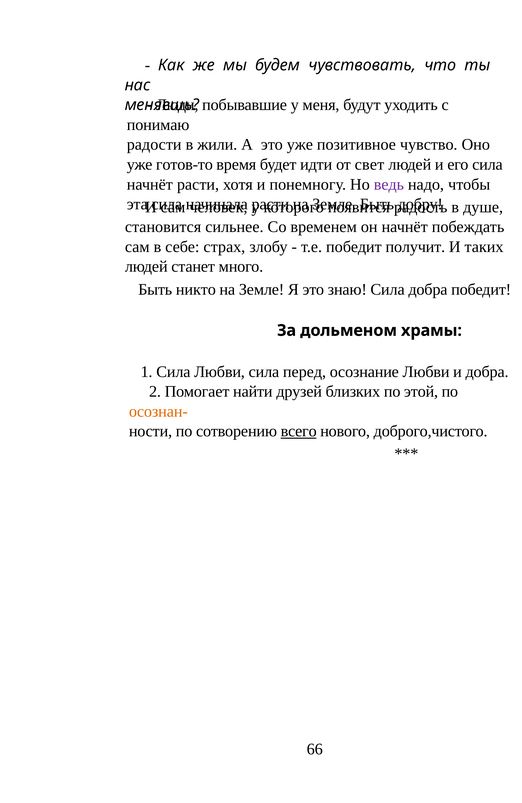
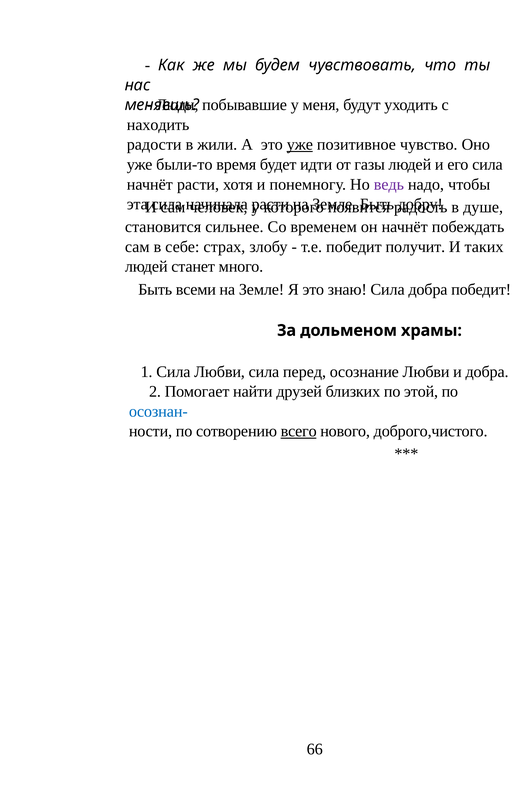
понимаю: понимаю -> находить
уже at (300, 145) underline: none -> present
готов-то: готов-то -> были-то
свет: свет -> газы
никто: никто -> всеми
осознан- colour: orange -> blue
